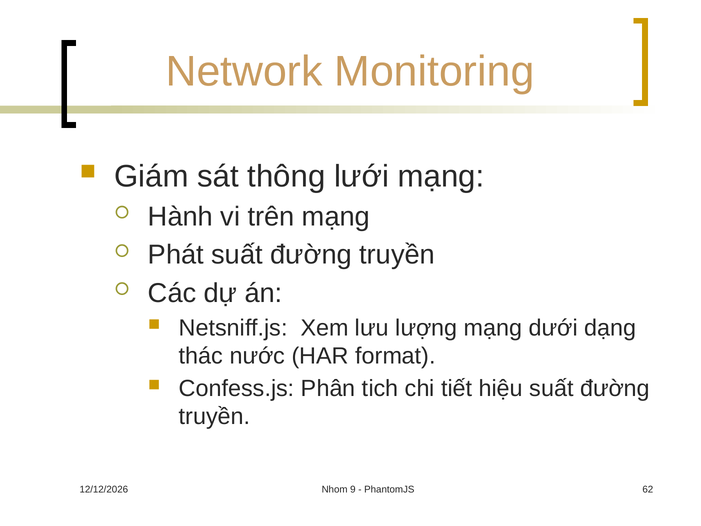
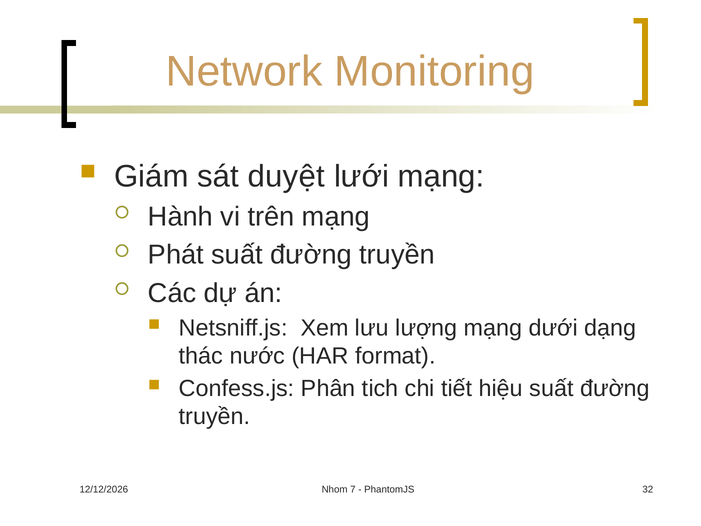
thông: thông -> duyệt
9: 9 -> 7
62: 62 -> 32
